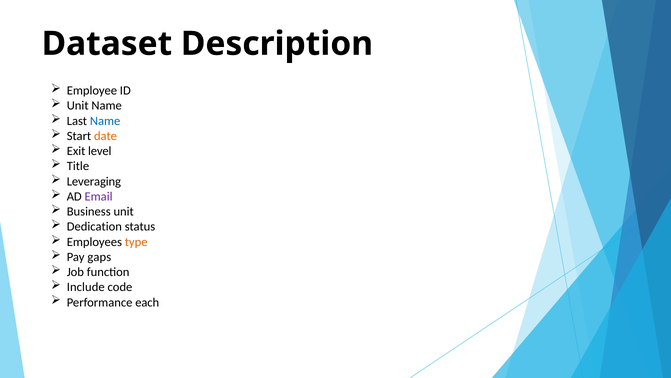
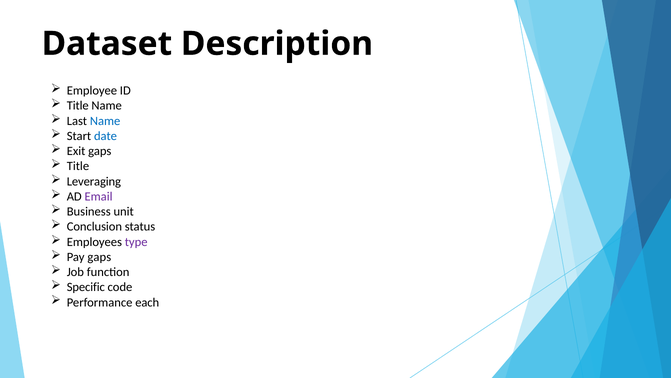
Unit at (78, 106): Unit -> Title
date colour: orange -> blue
Exit level: level -> gaps
Dedication: Dedication -> Conclusion
type colour: orange -> purple
Include: Include -> Specific
